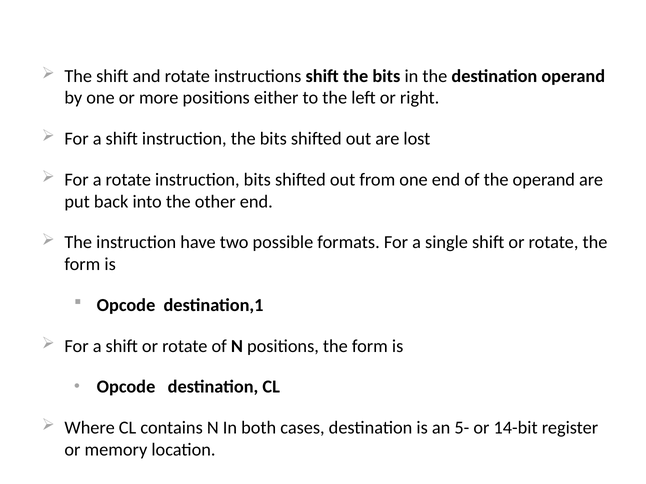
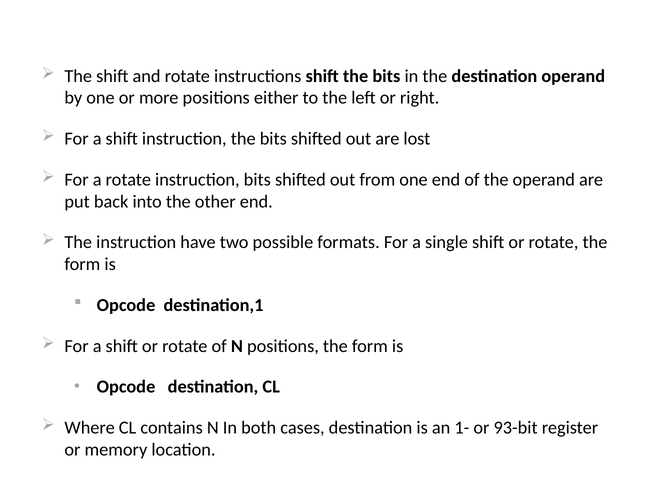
5-: 5- -> 1-
14-bit: 14-bit -> 93-bit
